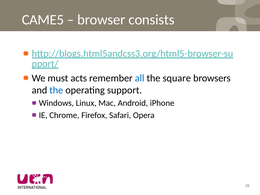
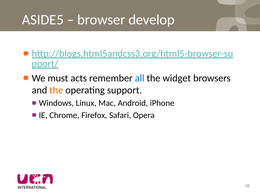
CAME5: CAME5 -> ASIDE5
consists: consists -> develop
square: square -> widget
the at (56, 90) colour: blue -> orange
